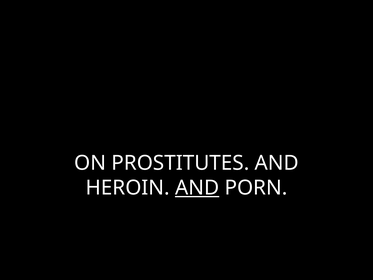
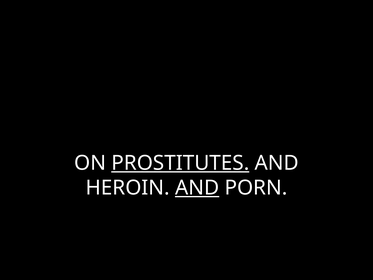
PROSTITUTES underline: none -> present
